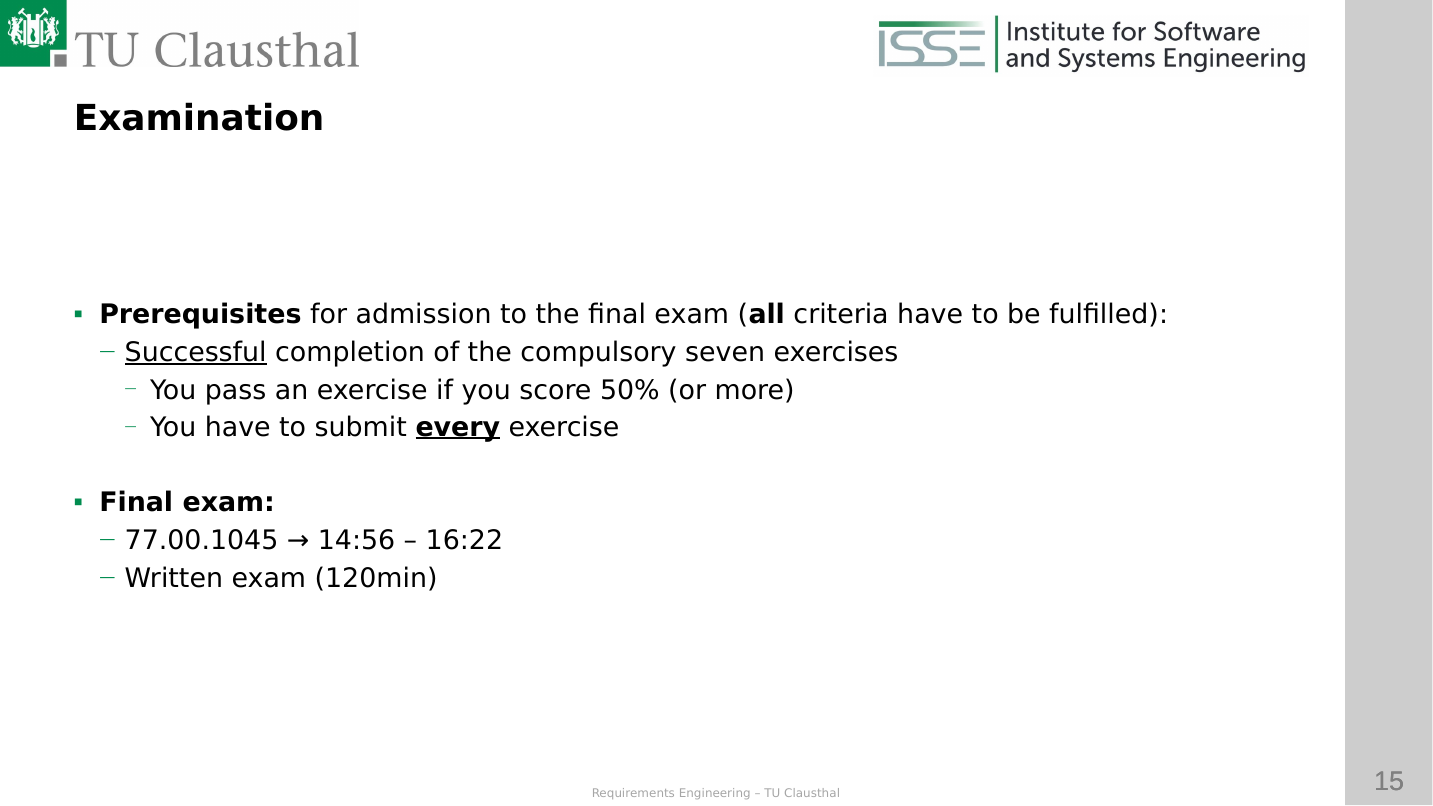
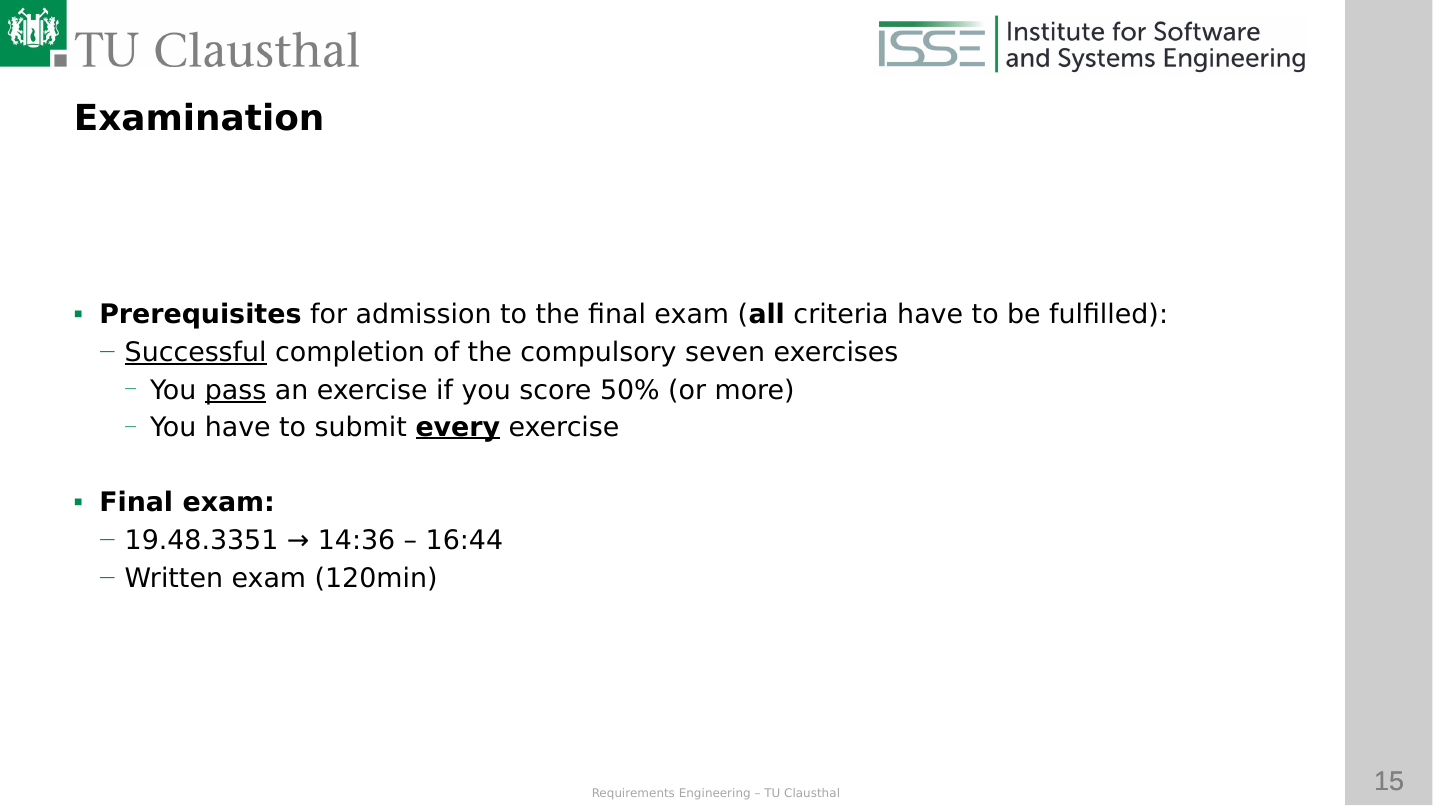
pass underline: none -> present
77.00.1045: 77.00.1045 -> 19.48.3351
14:56: 14:56 -> 14:36
16:22: 16:22 -> 16:44
